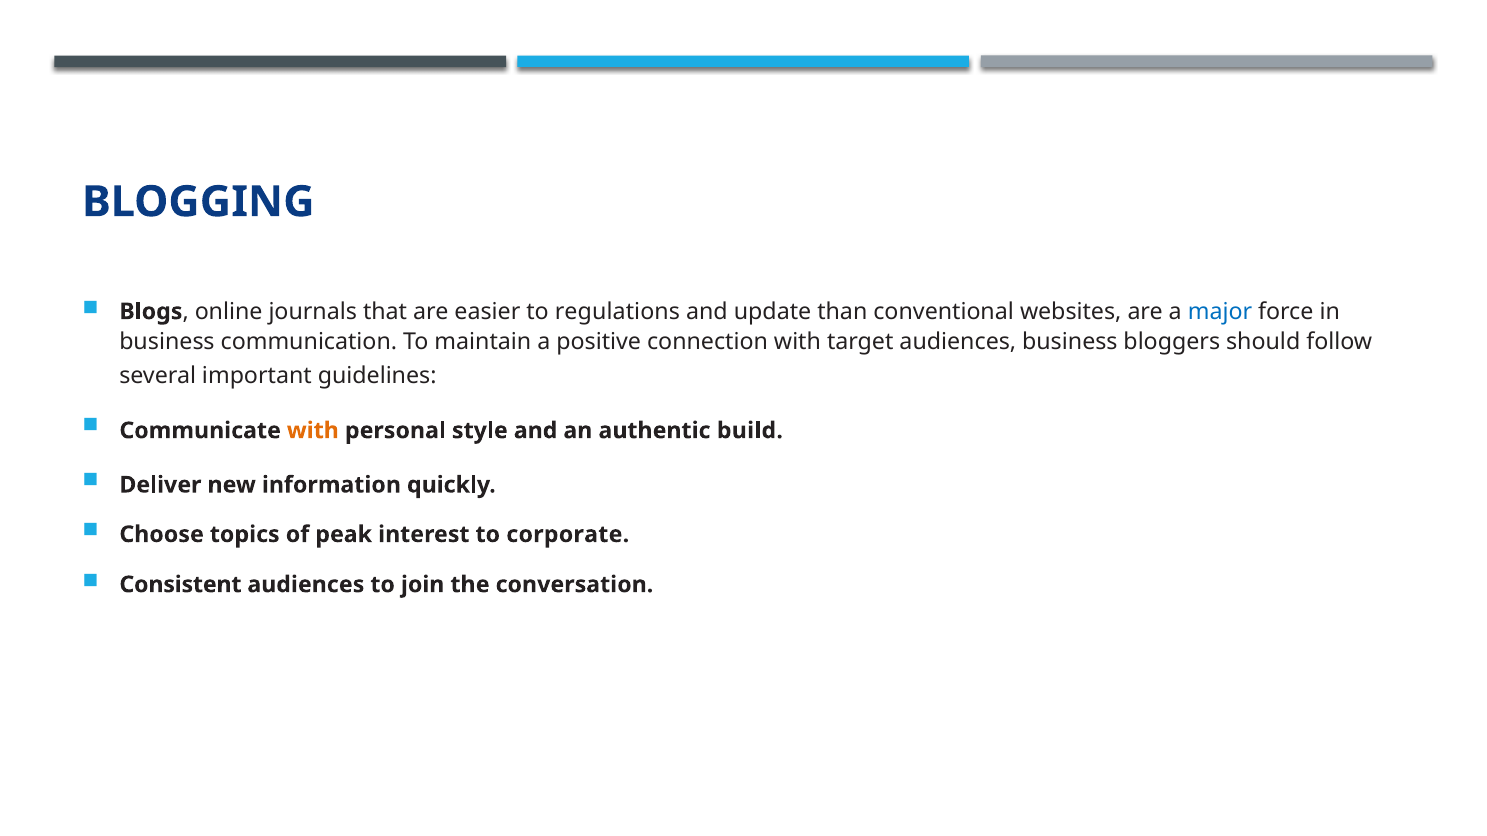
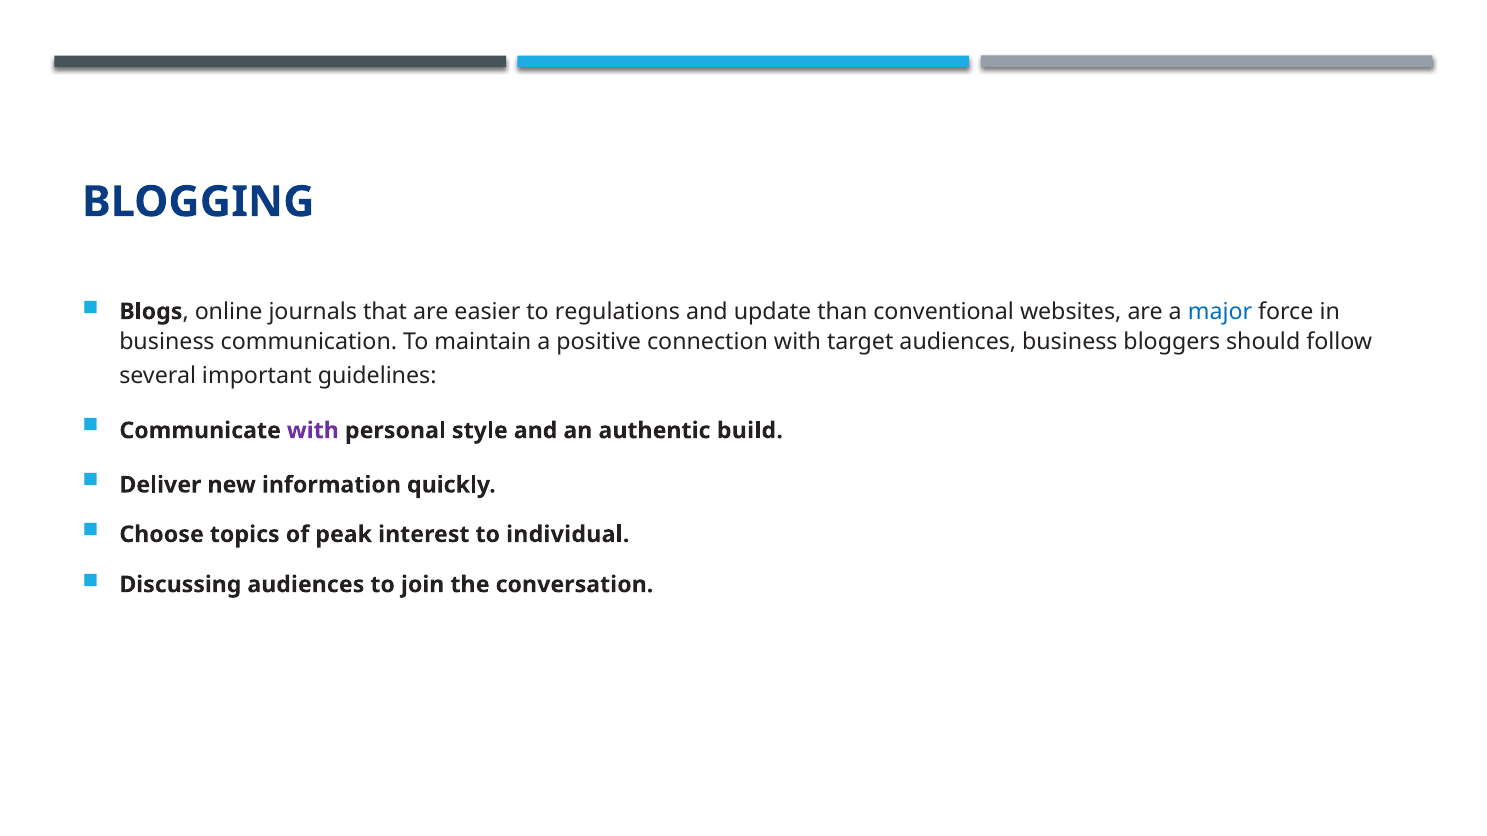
with at (313, 431) colour: orange -> purple
corporate: corporate -> individual
Consistent: Consistent -> Discussing
